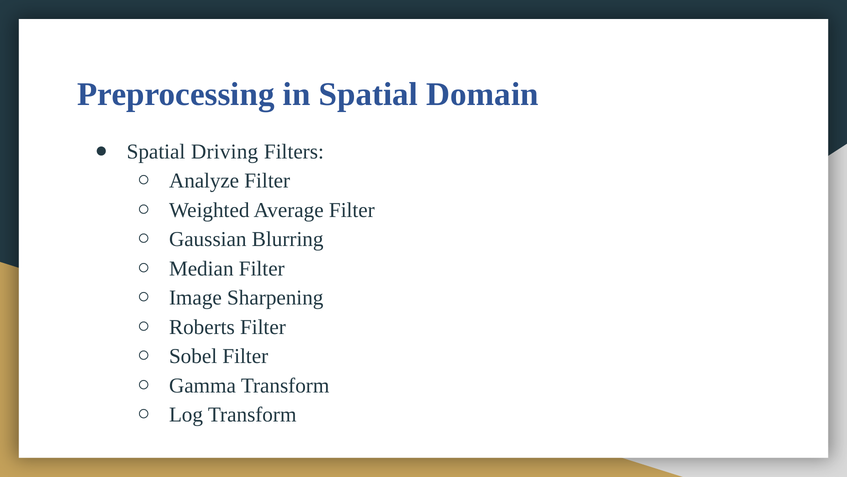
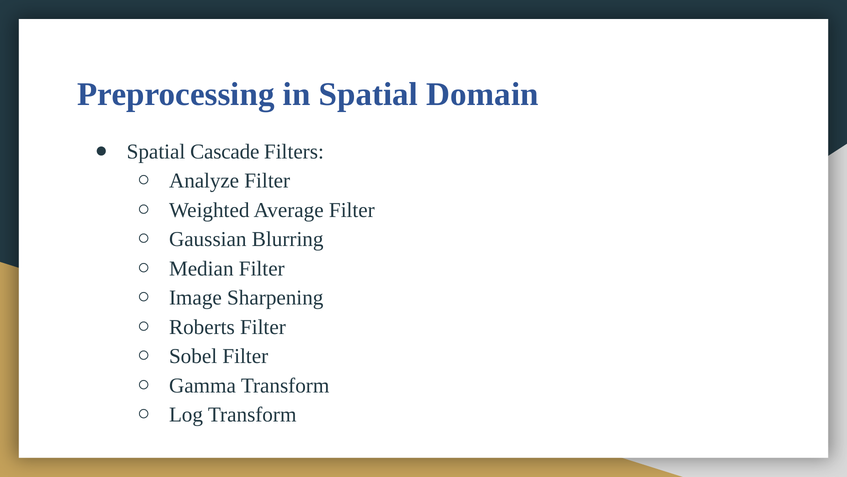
Driving: Driving -> Cascade
